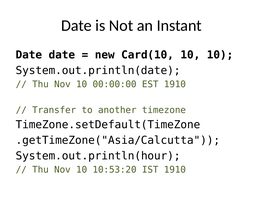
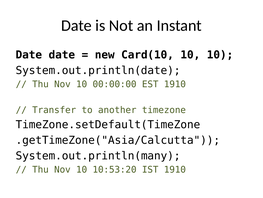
System.out.println(hour: System.out.println(hour -> System.out.println(many
